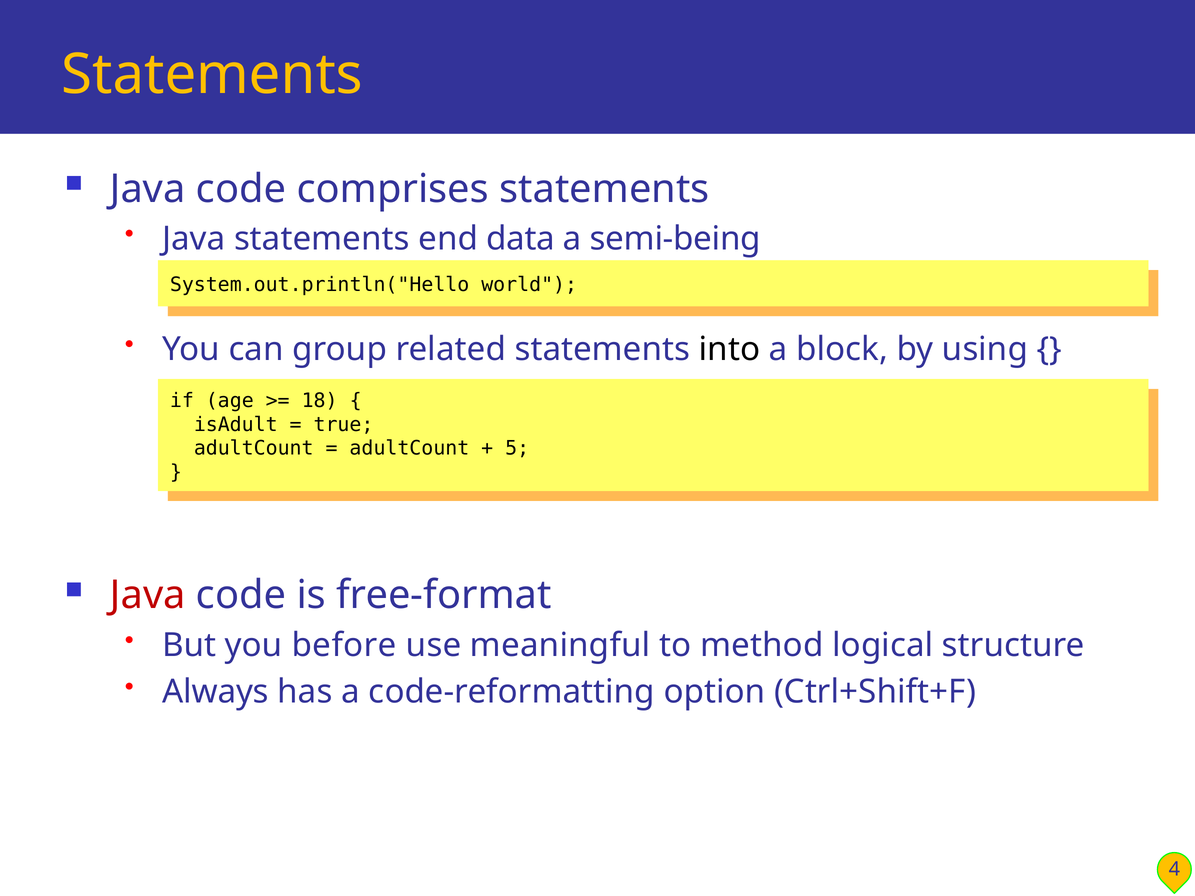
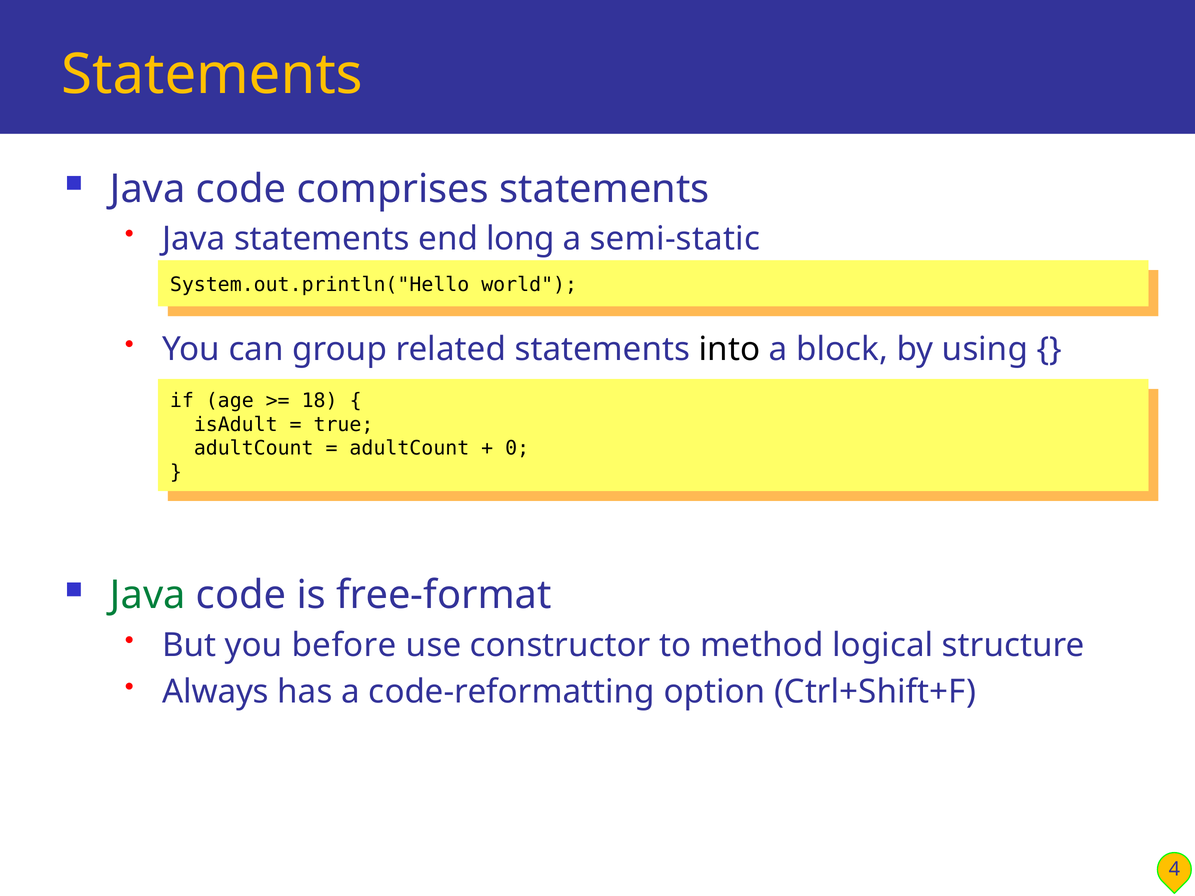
data: data -> long
semi-being: semi-being -> semi-static
5: 5 -> 0
Java at (148, 596) colour: red -> green
meaningful: meaningful -> constructor
